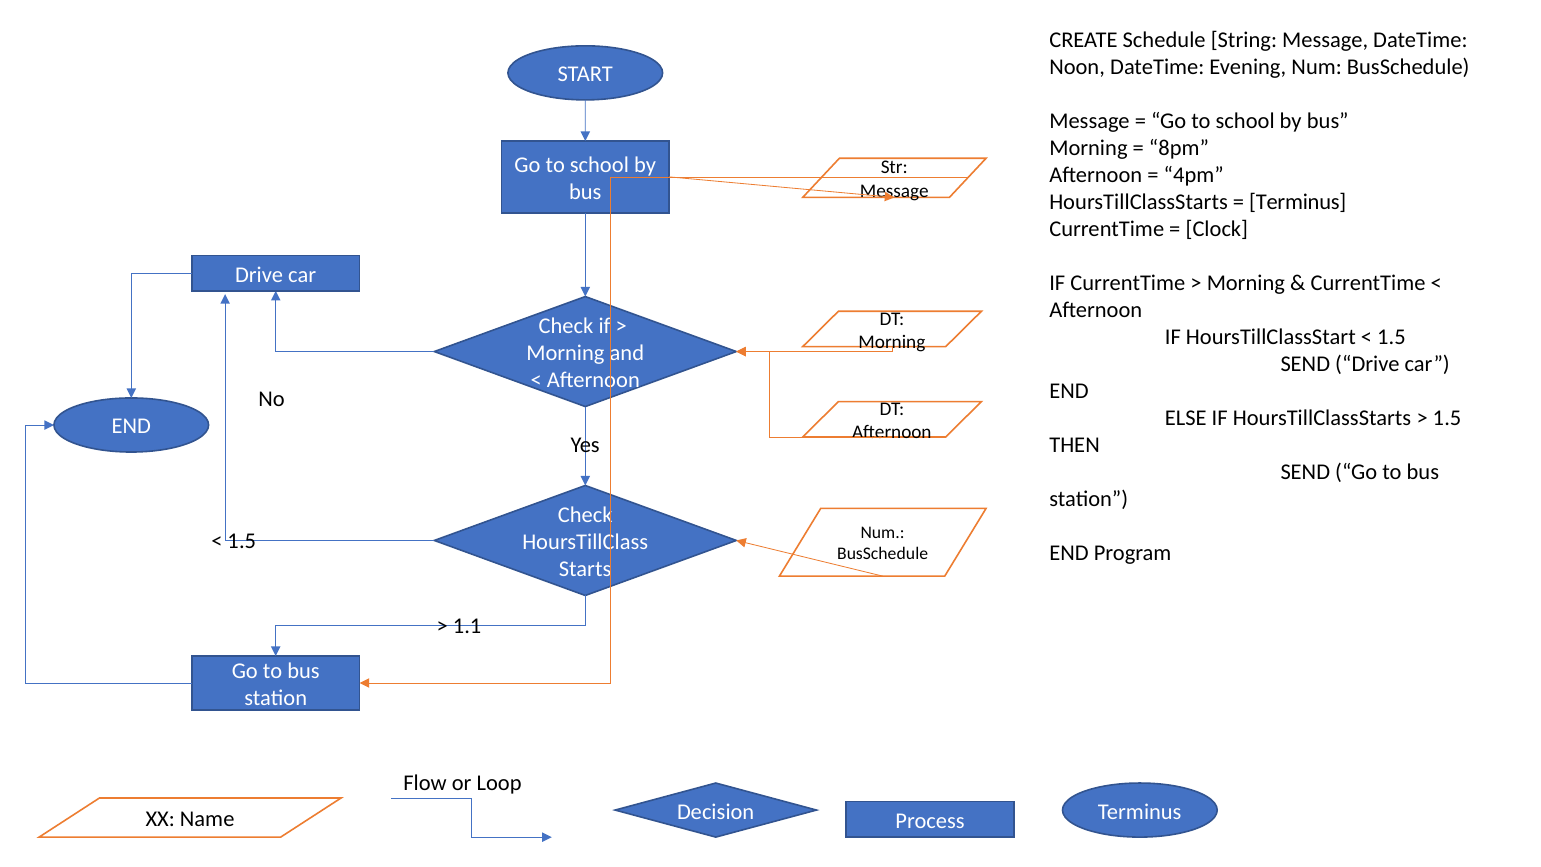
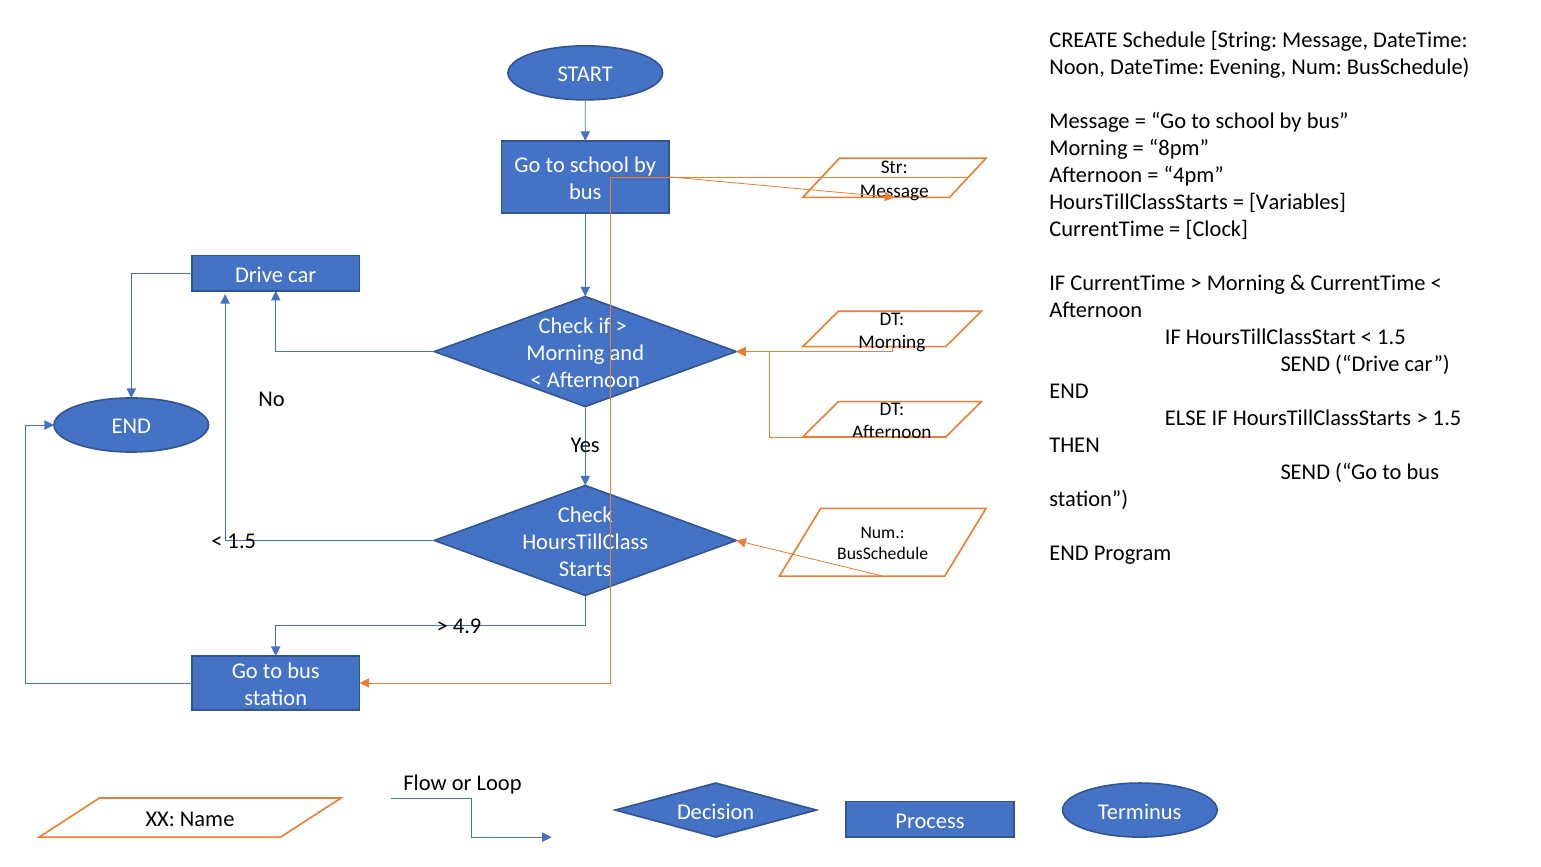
Terminus at (1298, 202): Terminus -> Variables
1.1: 1.1 -> 4.9
